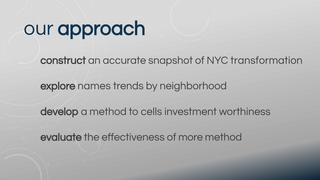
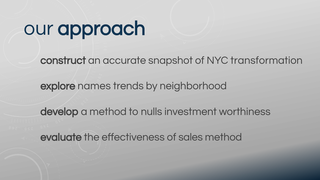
cells: cells -> nulls
more: more -> sales
